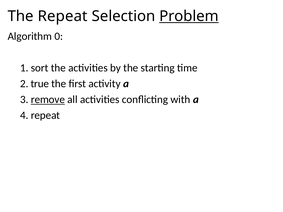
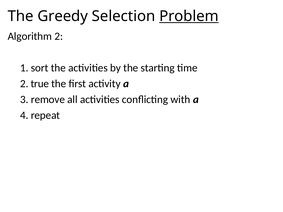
The Repeat: Repeat -> Greedy
Algorithm 0: 0 -> 2
remove underline: present -> none
